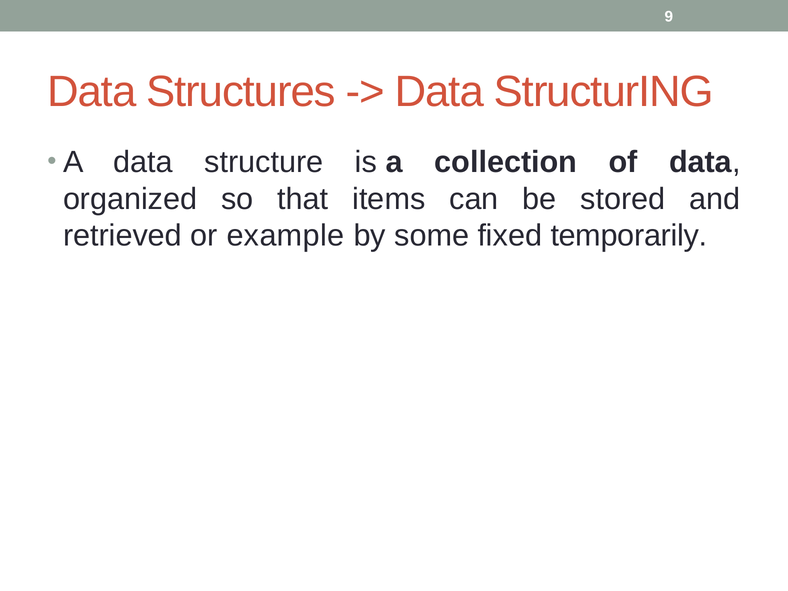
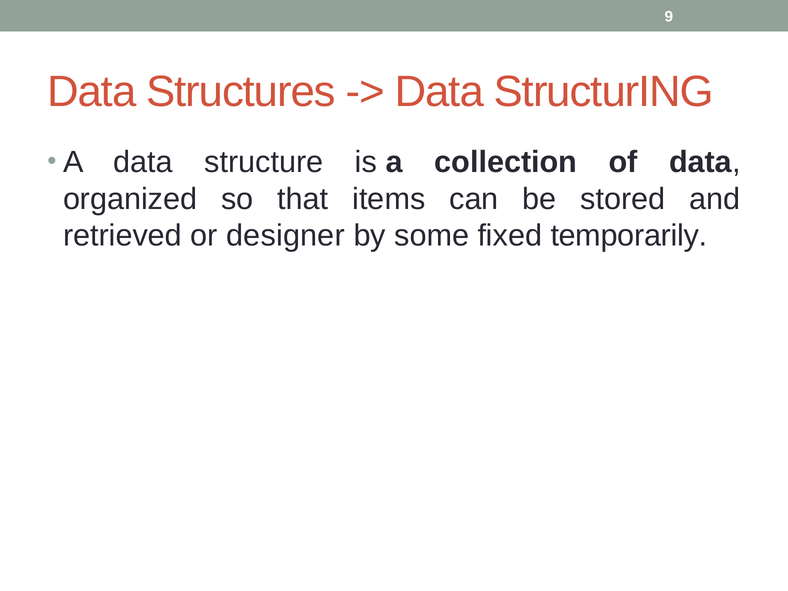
example: example -> designer
